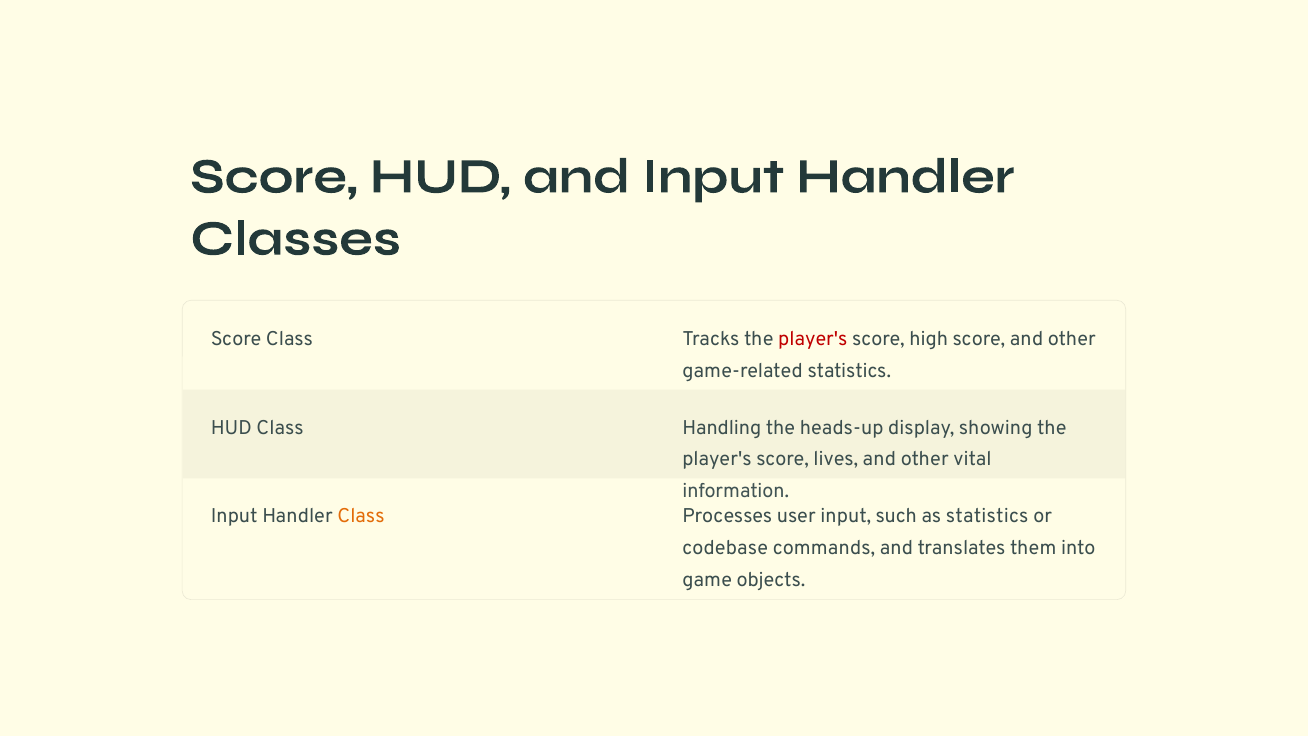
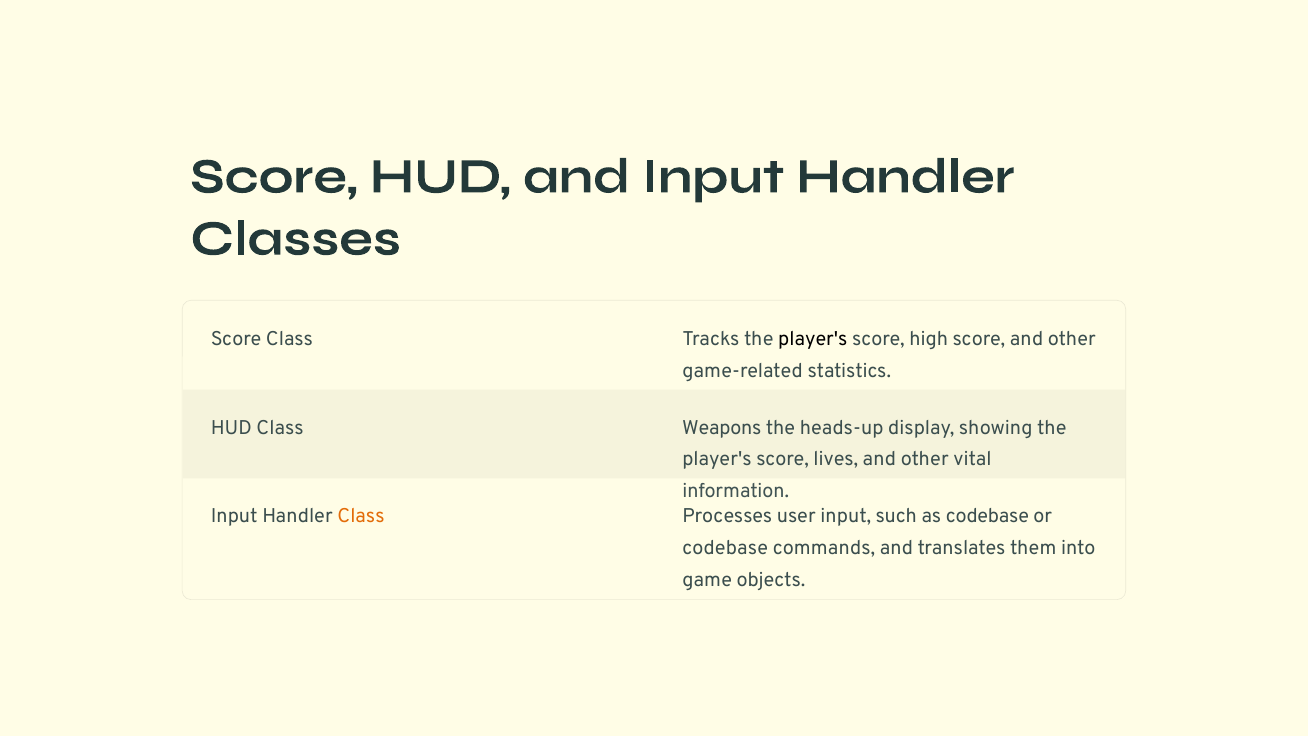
player's at (813, 339) colour: red -> black
Handling: Handling -> Weapons
as statistics: statistics -> codebase
